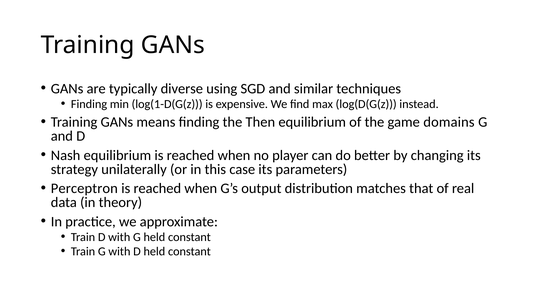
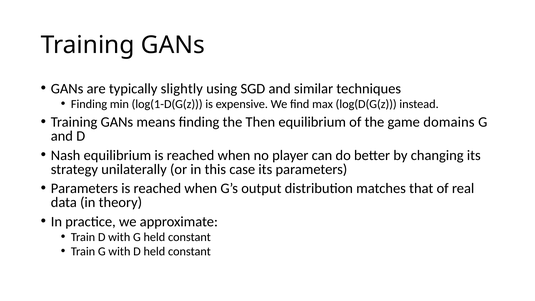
diverse: diverse -> slightly
Perceptron at (84, 188): Perceptron -> Parameters
